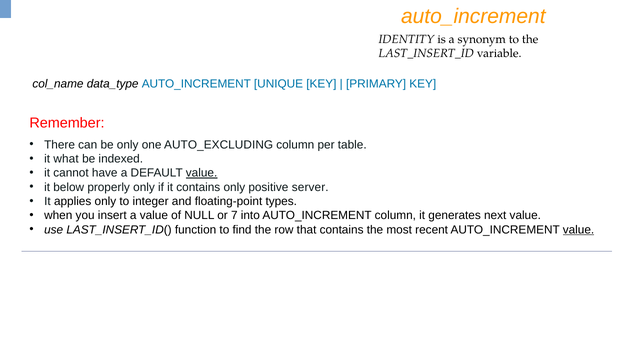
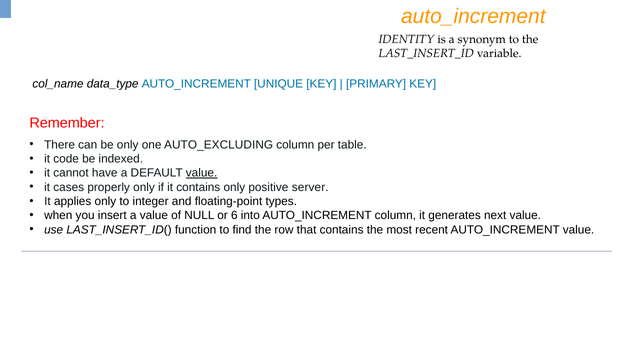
what: what -> code
below: below -> cases
7: 7 -> 6
value at (579, 229) underline: present -> none
